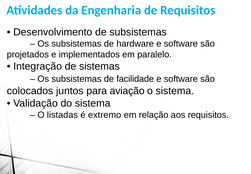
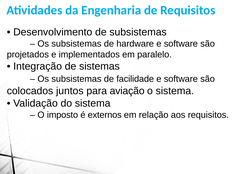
listadas: listadas -> imposto
extremo: extremo -> externos
